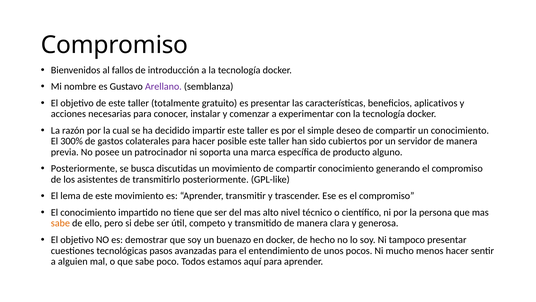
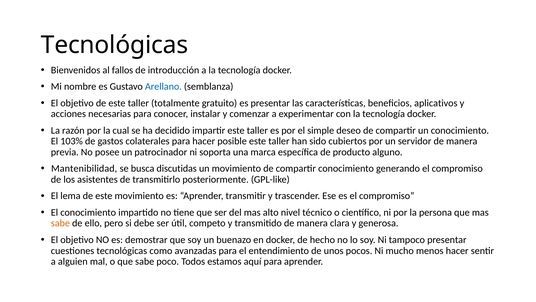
Compromiso at (115, 45): Compromiso -> Tecnológicas
Arellano colour: purple -> blue
300%: 300% -> 103%
Posteriormente at (84, 168): Posteriormente -> Mantenibilidad
pasos: pasos -> como
